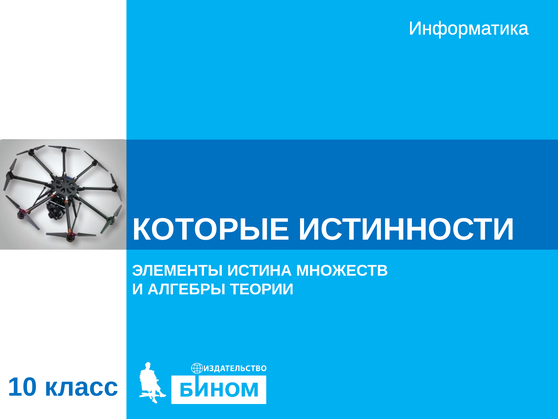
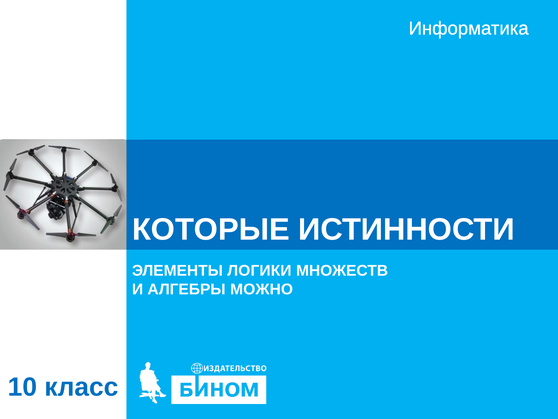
ИСТИНА: ИСТИНА -> ЛОГИКИ
ТЕОРИИ: ТЕОРИИ -> МОЖНО
